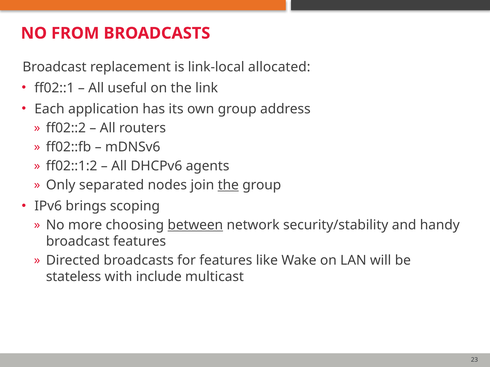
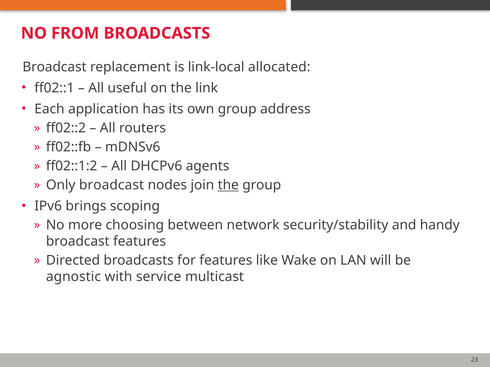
Only separated: separated -> broadcast
between underline: present -> none
stateless: stateless -> agnostic
include: include -> service
